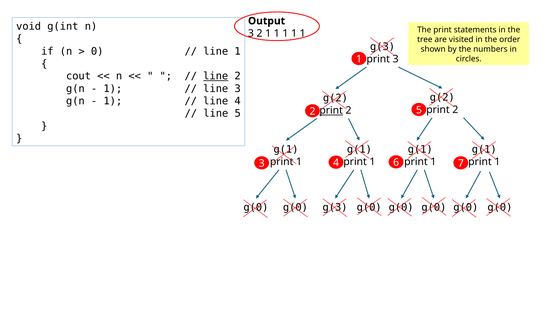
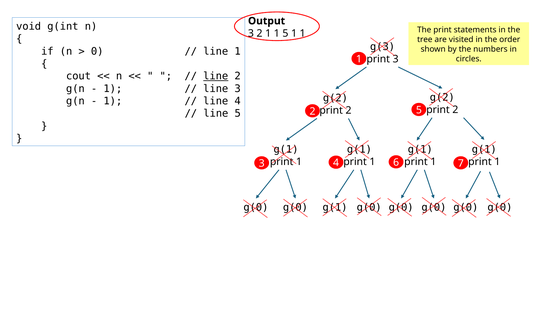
2 1 1 1: 1 -> 5
print at (331, 111) underline: present -> none
g(0 g(0 g(3: g(3 -> g(1
